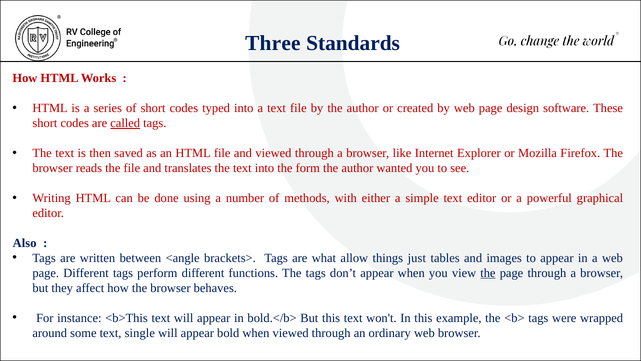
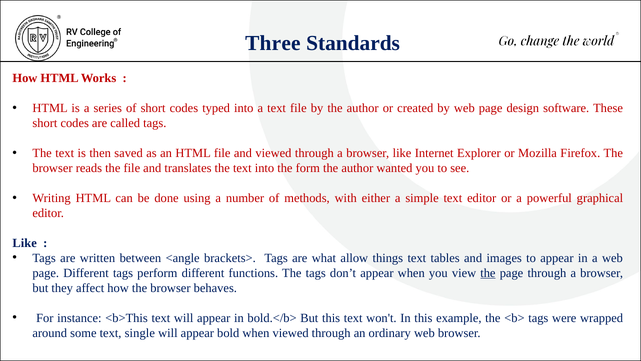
called underline: present -> none
Also at (25, 243): Also -> Like
things just: just -> text
